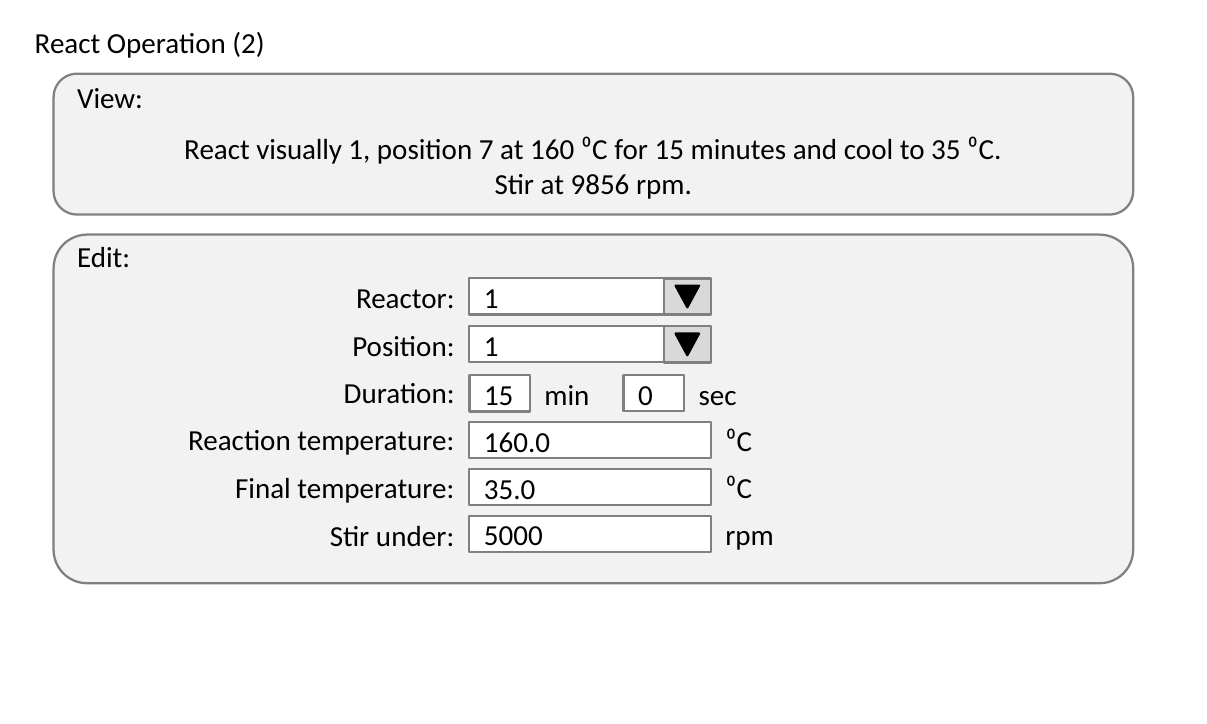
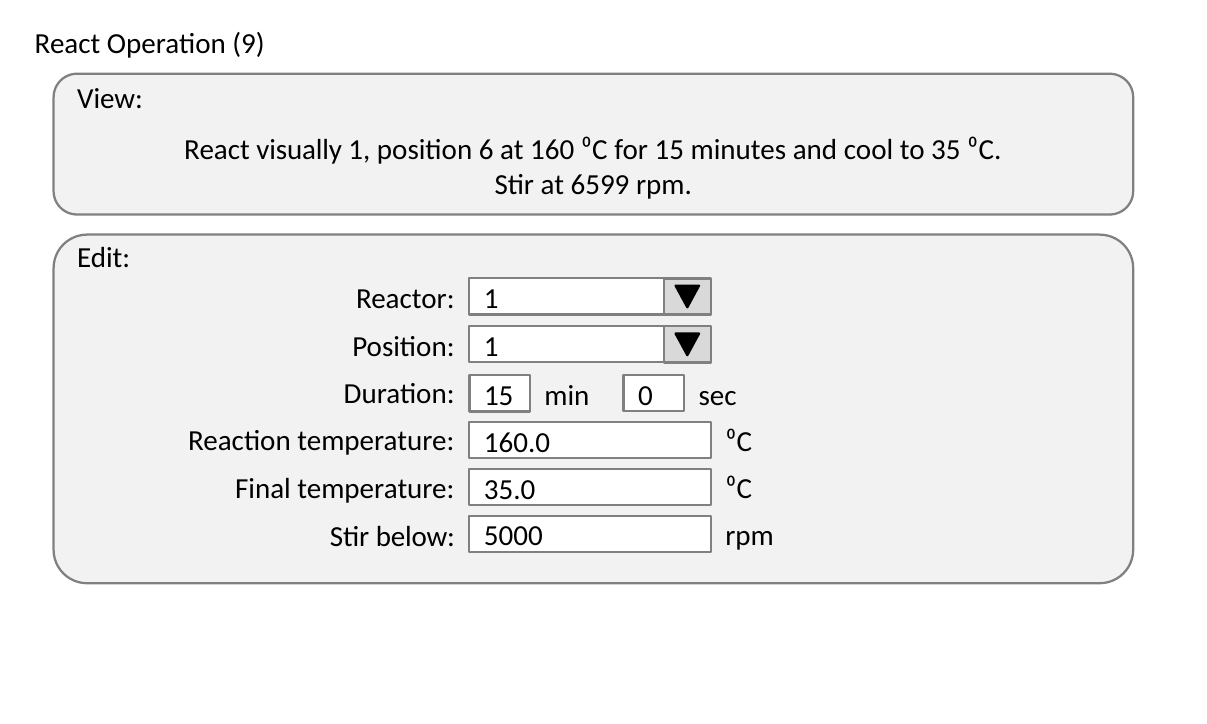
2: 2 -> 9
7: 7 -> 6
9856: 9856 -> 6599
under: under -> below
